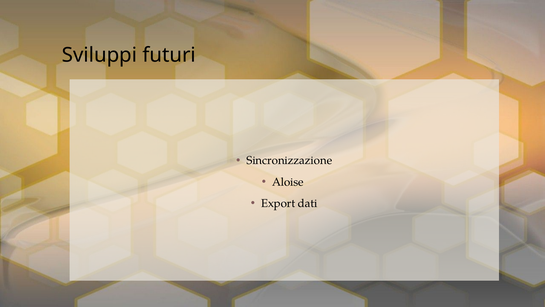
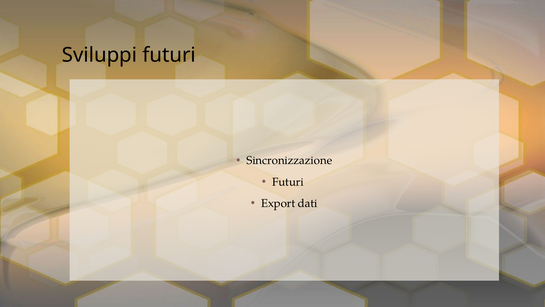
Aloise at (288, 182): Aloise -> Futuri
